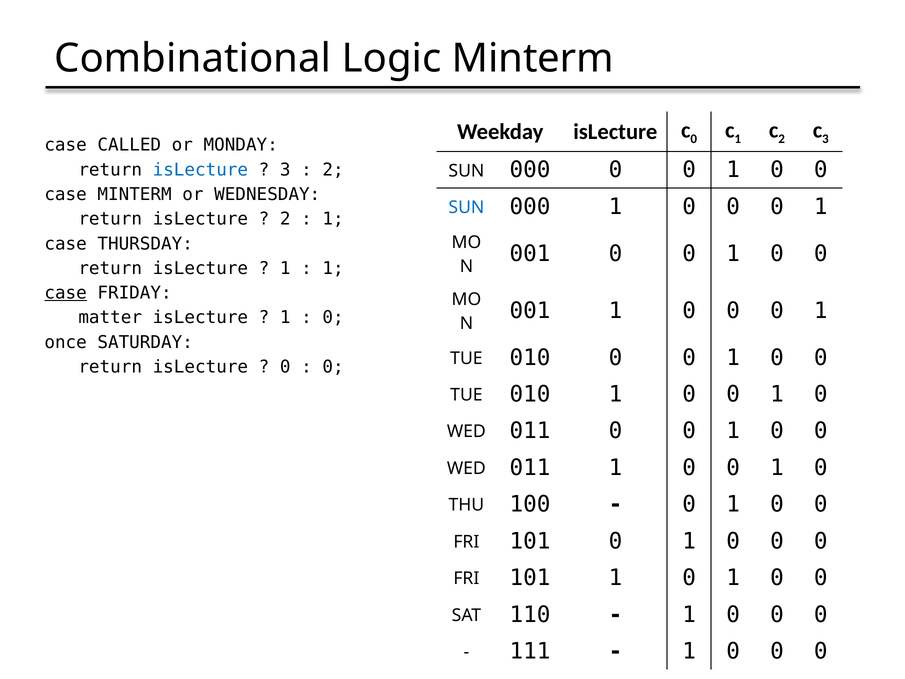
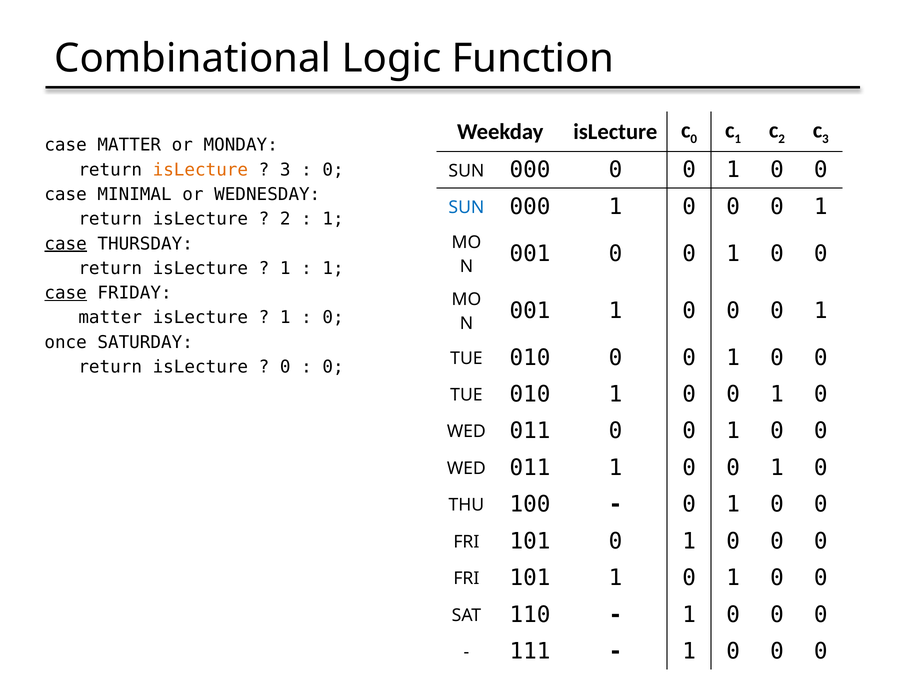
Logic Minterm: Minterm -> Function
case CALLED: CALLED -> MATTER
isLecture at (200, 170) colour: blue -> orange
2 at (333, 170): 2 -> 0
case MINTERM: MINTERM -> MINIMAL
case at (66, 244) underline: none -> present
